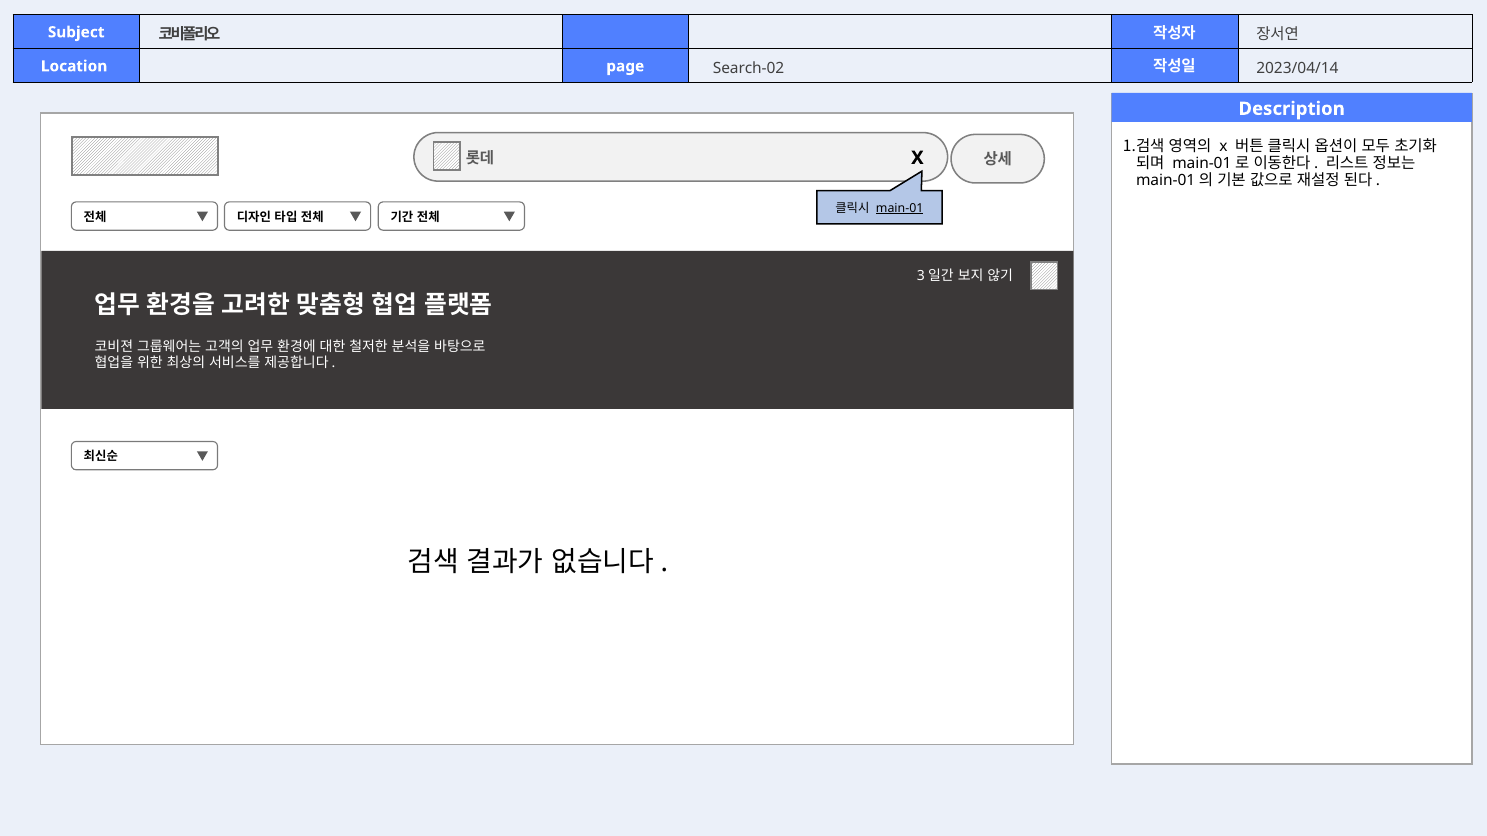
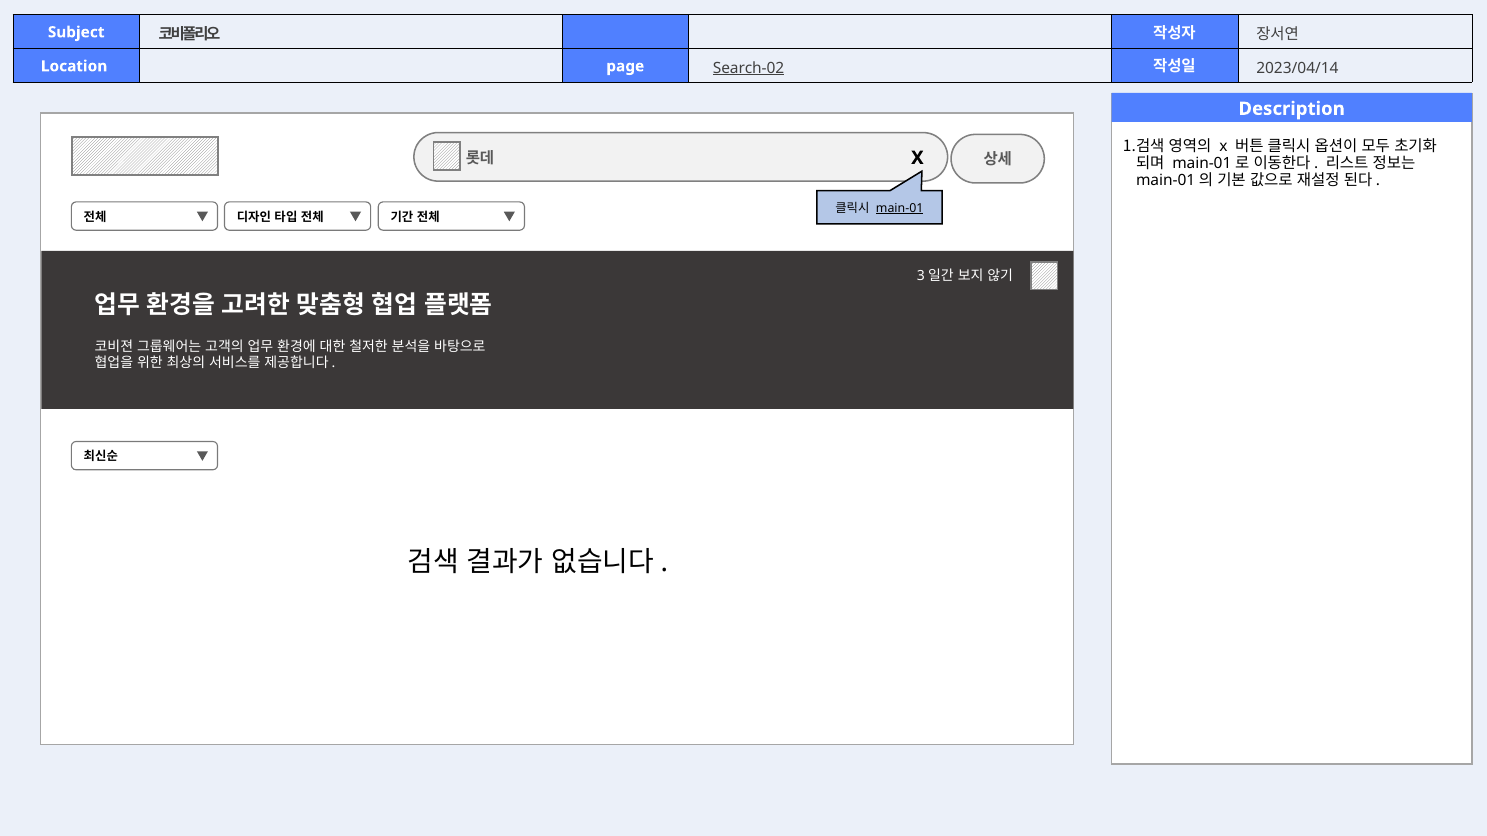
Search-02 underline: none -> present
